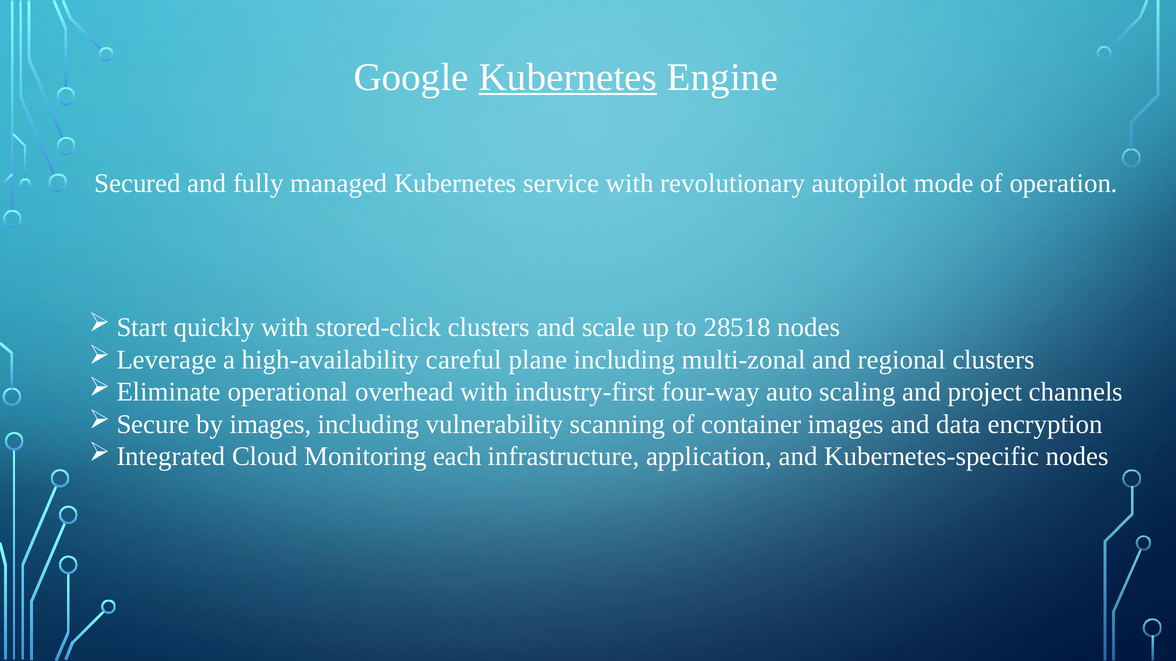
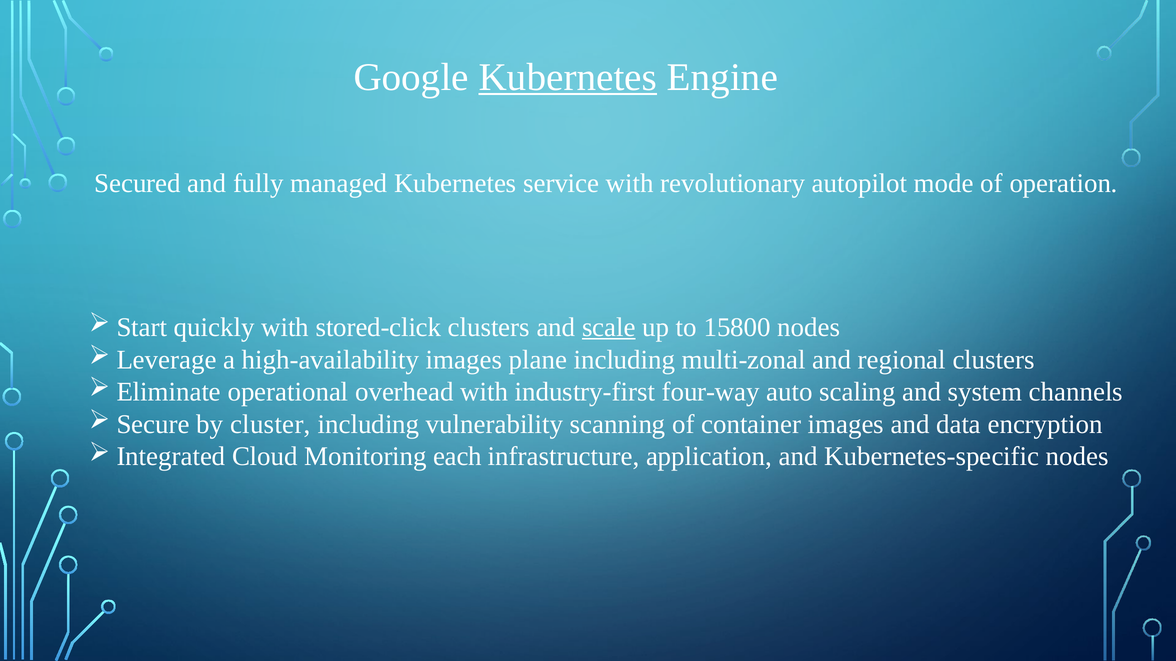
scale underline: none -> present
28518: 28518 -> 15800
high-availability careful: careful -> images
project: project -> system
by images: images -> cluster
